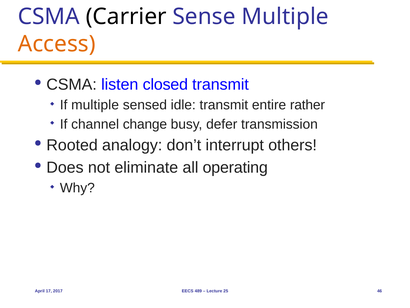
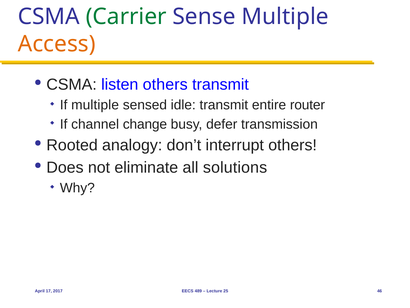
Carrier colour: black -> green
listen closed: closed -> others
rather: rather -> router
operating: operating -> solutions
